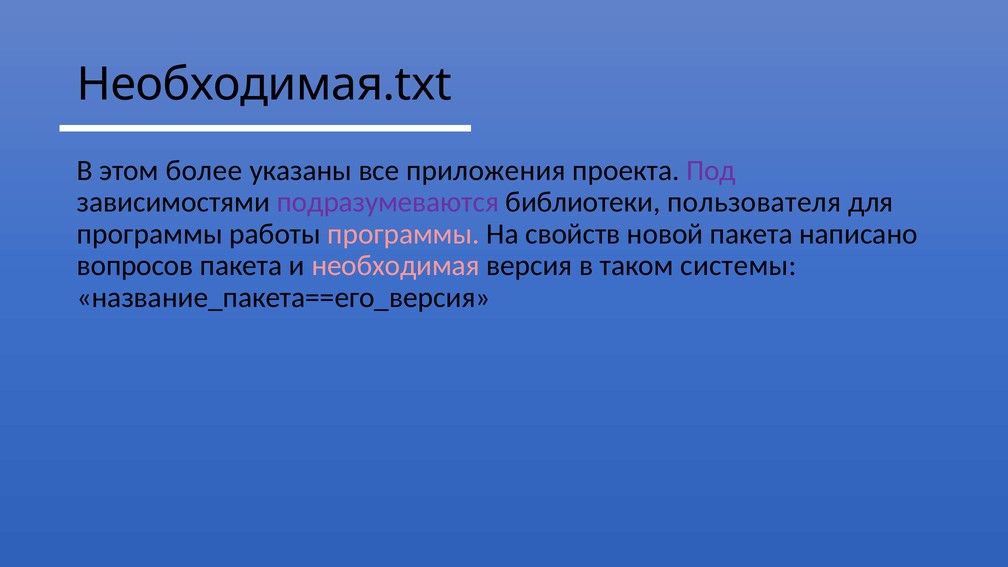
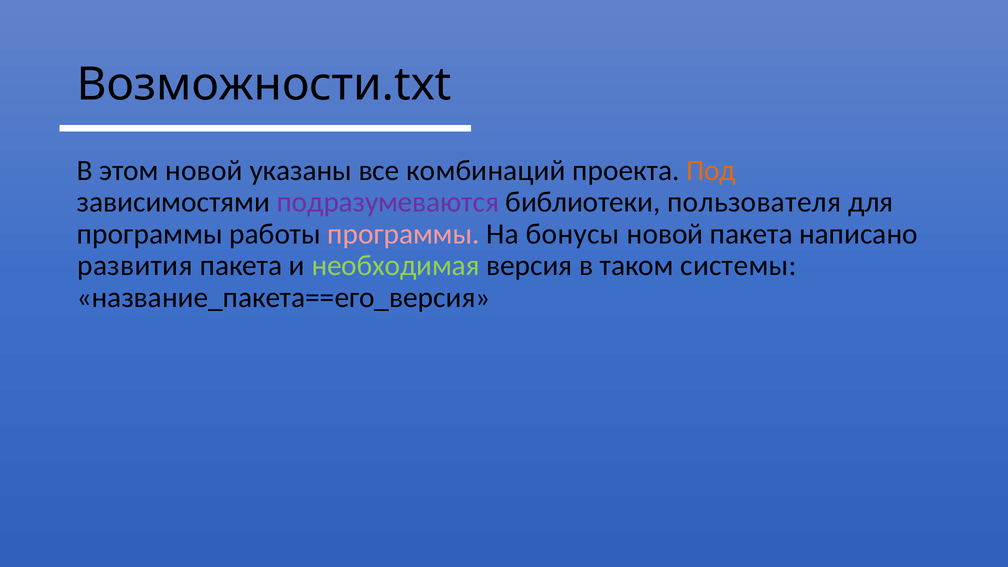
Необходимая.txt: Необходимая.txt -> Возможности.txt
этом более: более -> новой
приложения: приложения -> комбинаций
Под colour: purple -> orange
свойств: свойств -> бонусы
вопросов: вопросов -> развития
необходимая colour: pink -> light green
